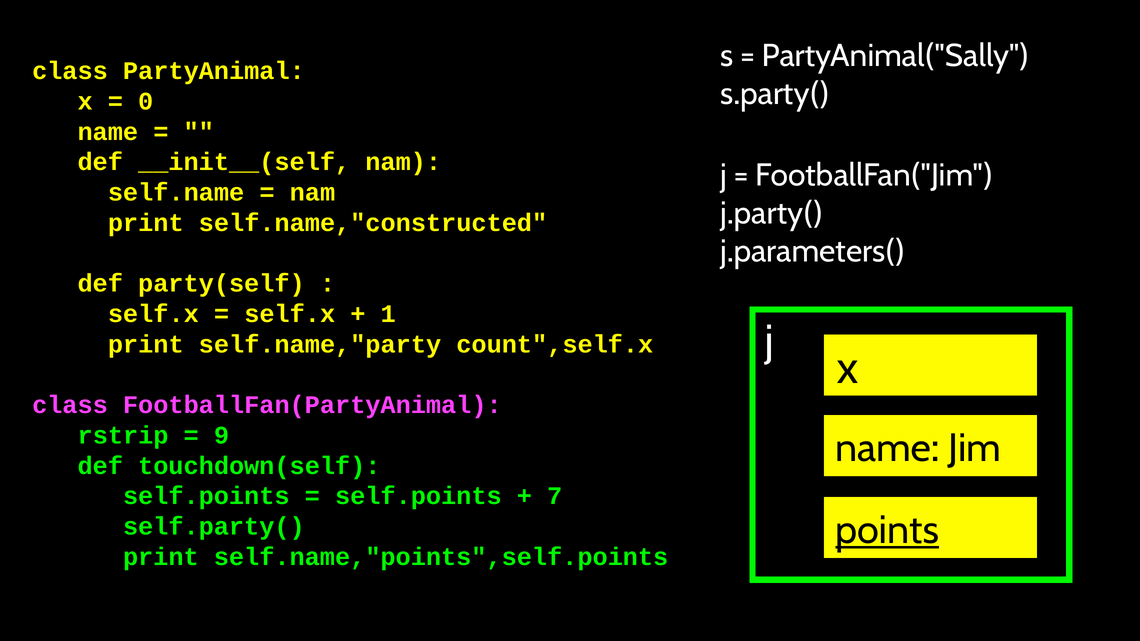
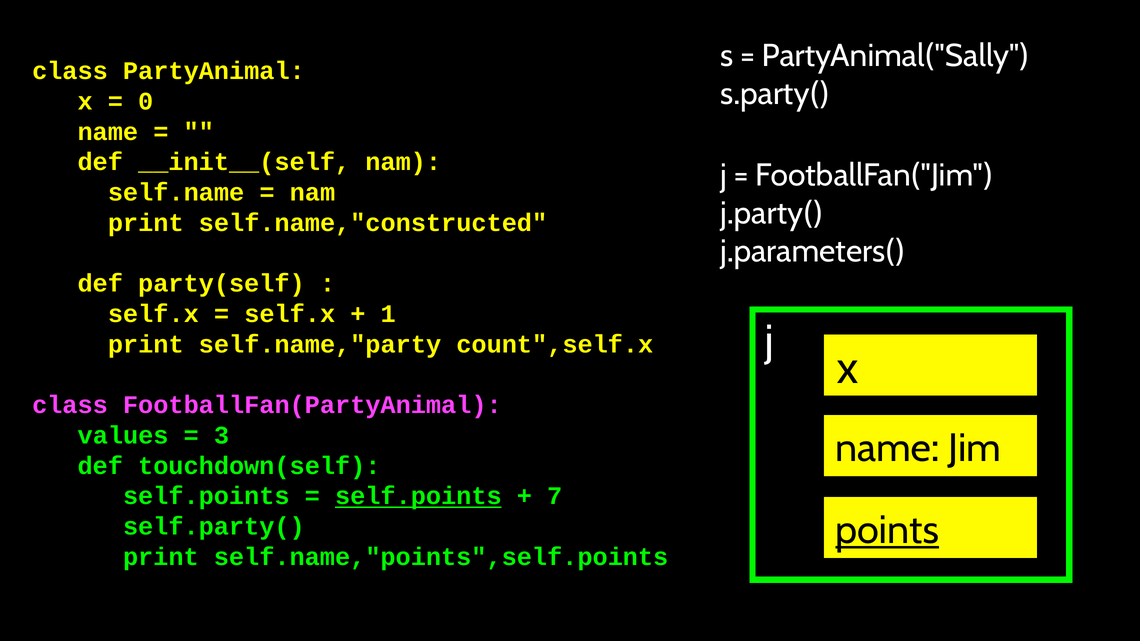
rstrip: rstrip -> values
9: 9 -> 3
self.points at (418, 496) underline: none -> present
